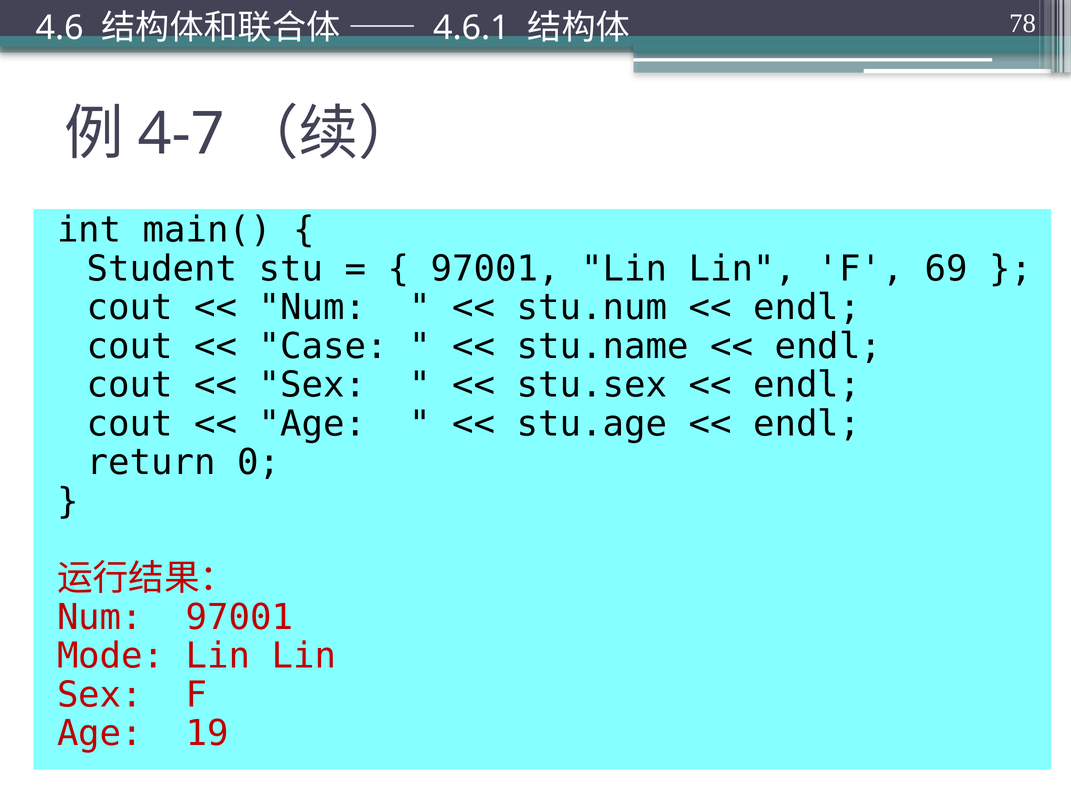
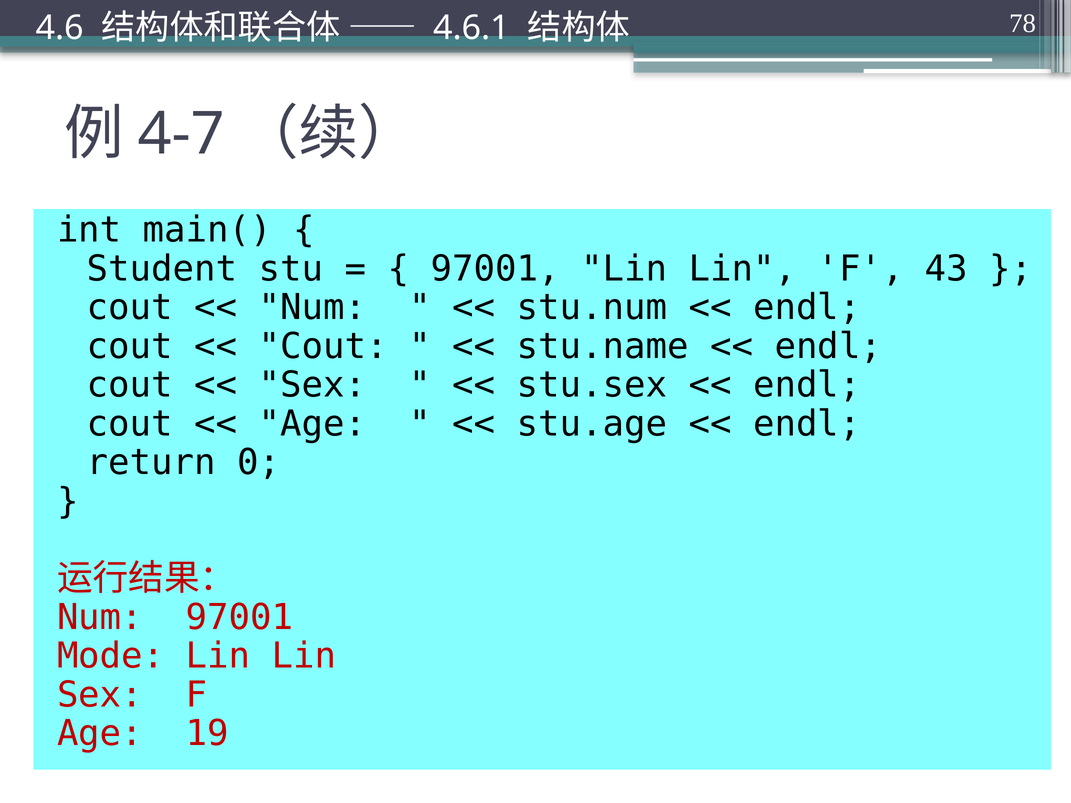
69: 69 -> 43
Case at (323, 346): Case -> Cout
